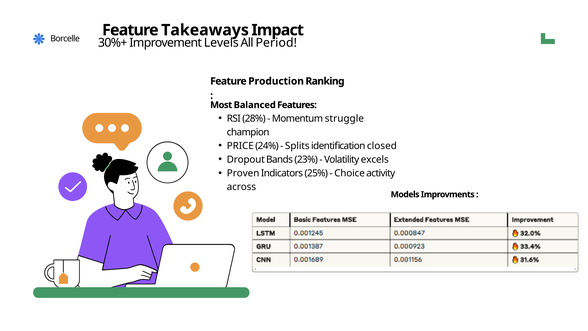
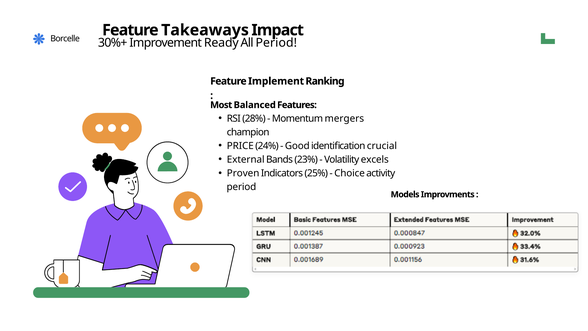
Levels: Levels -> Ready
Production: Production -> Implement
struggle: struggle -> mergers
Splits: Splits -> Good
closed: closed -> crucial
Dropout: Dropout -> External
across at (241, 187): across -> period
